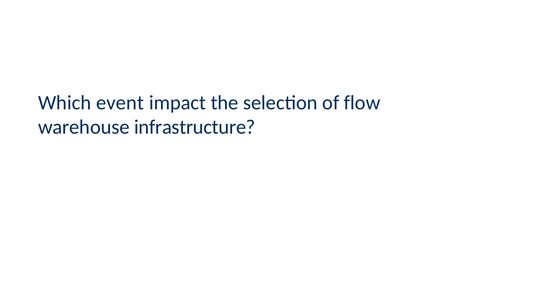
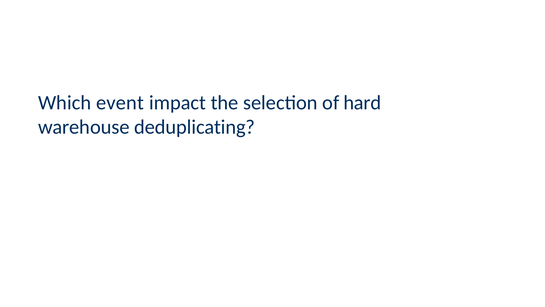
flow: flow -> hard
infrastructure: infrastructure -> deduplicating
